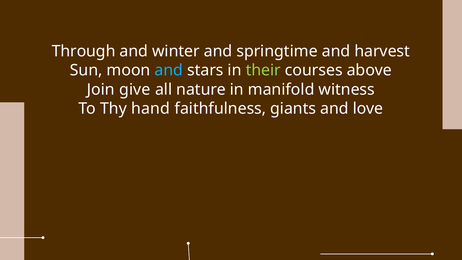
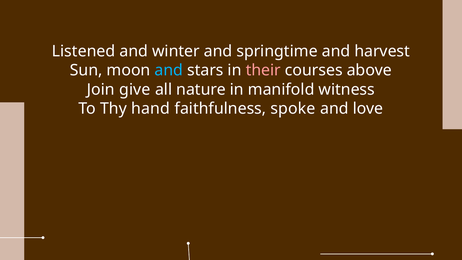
Through: Through -> Listened
their colour: light green -> pink
giants: giants -> spoke
